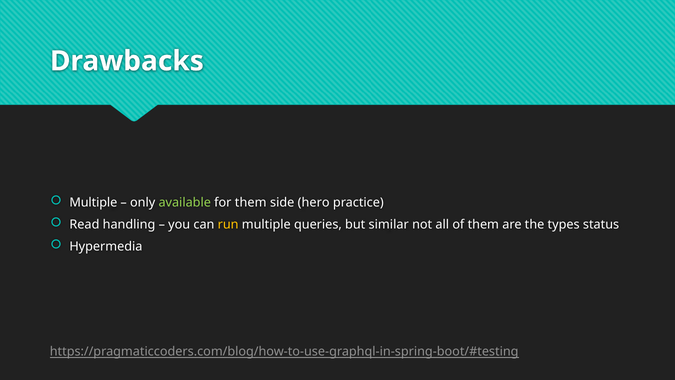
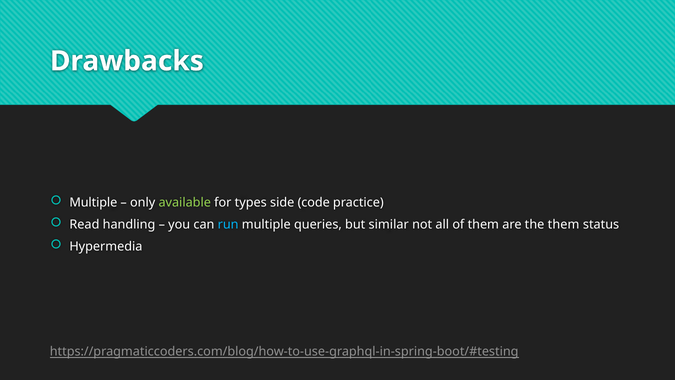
for them: them -> types
hero: hero -> code
run colour: yellow -> light blue
the types: types -> them
